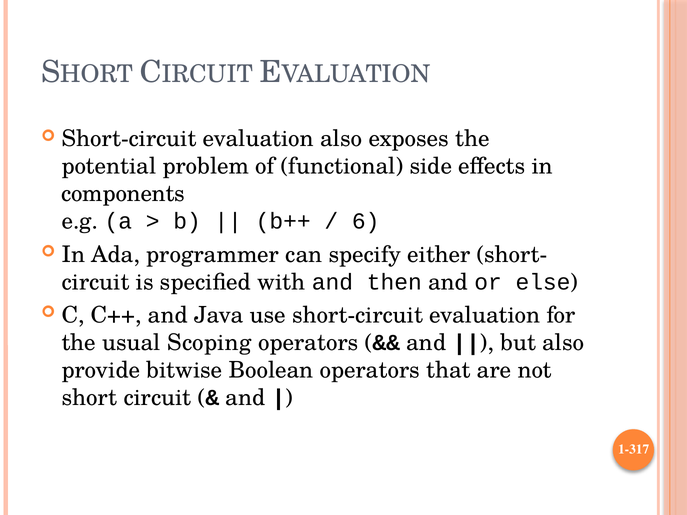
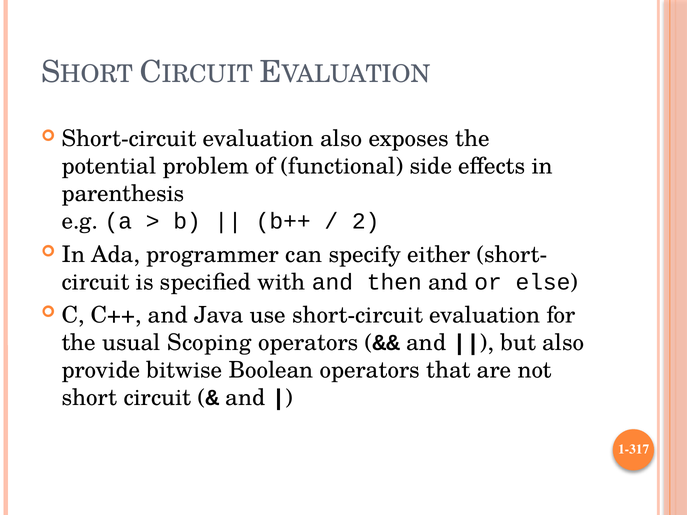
components: components -> parenthesis
6: 6 -> 2
